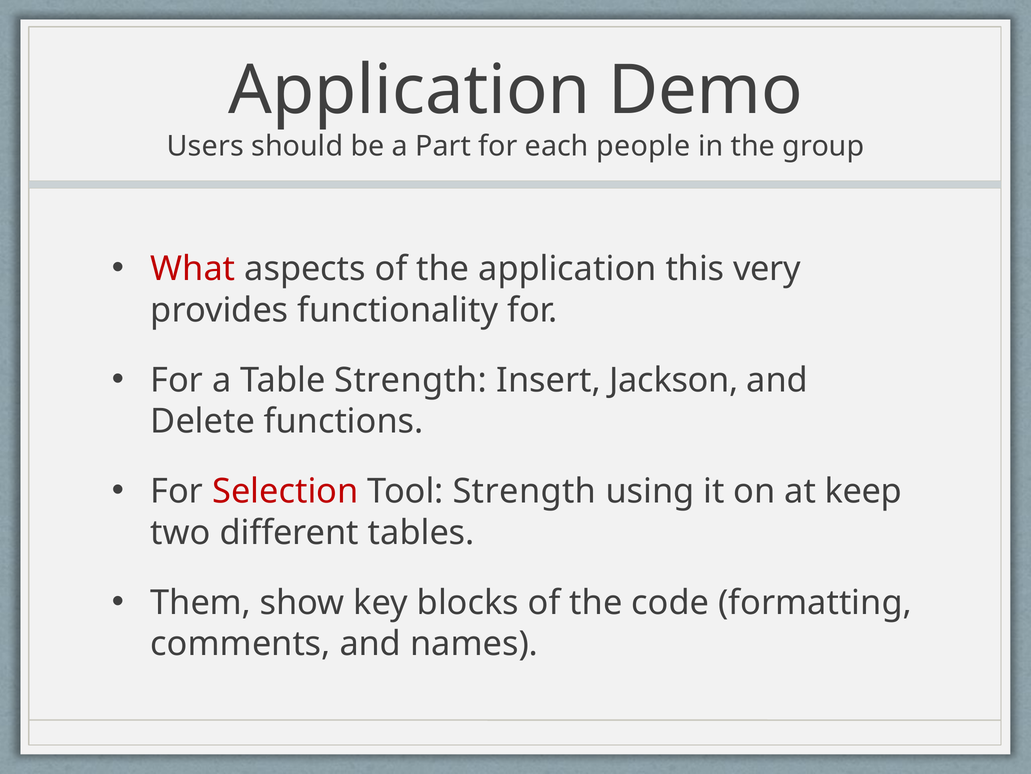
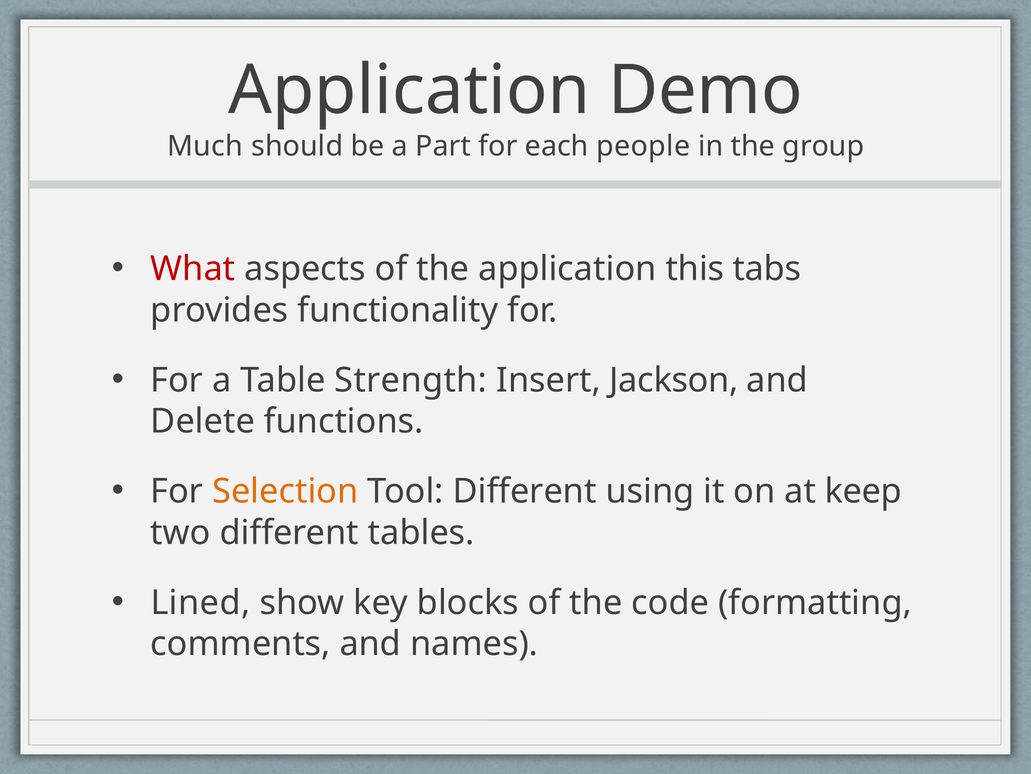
Users: Users -> Much
very: very -> tabs
Selection colour: red -> orange
Tool Strength: Strength -> Different
Them: Them -> Lined
